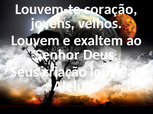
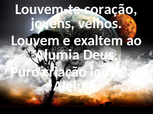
Senhor: Senhor -> Alumia
Seus: Seus -> Puro
